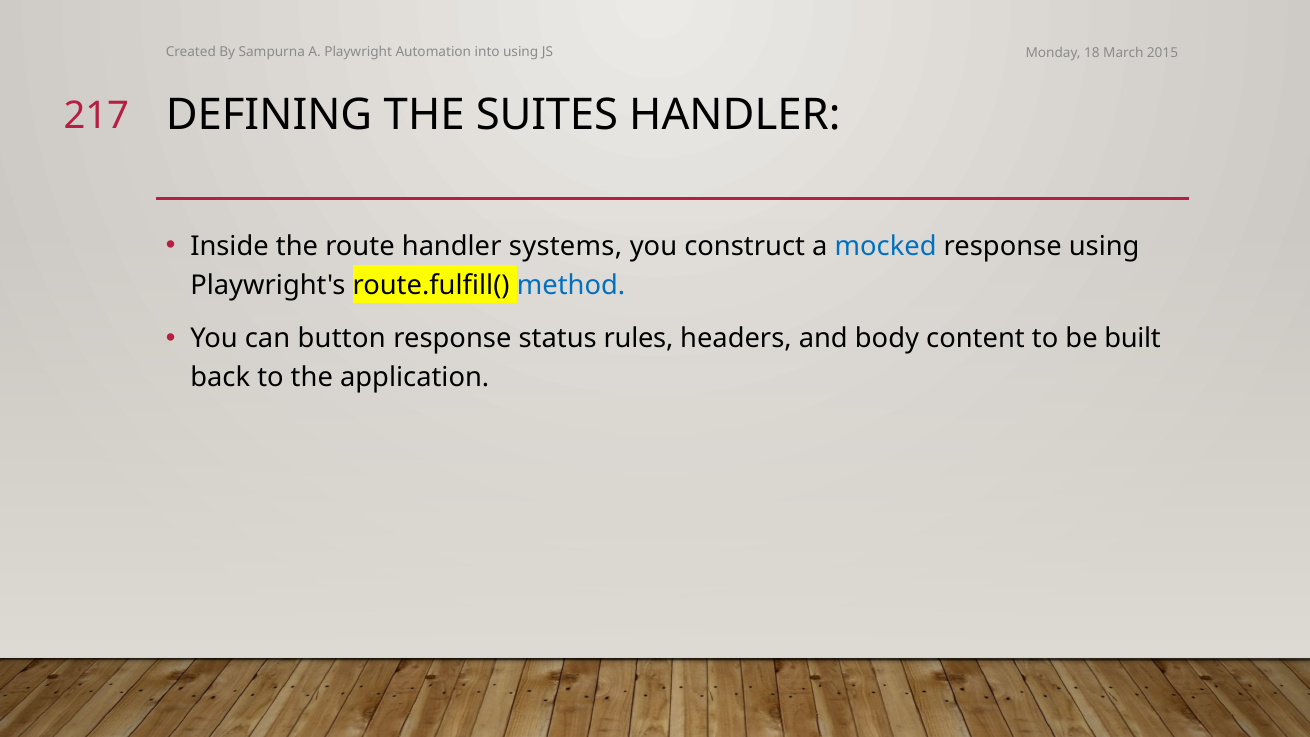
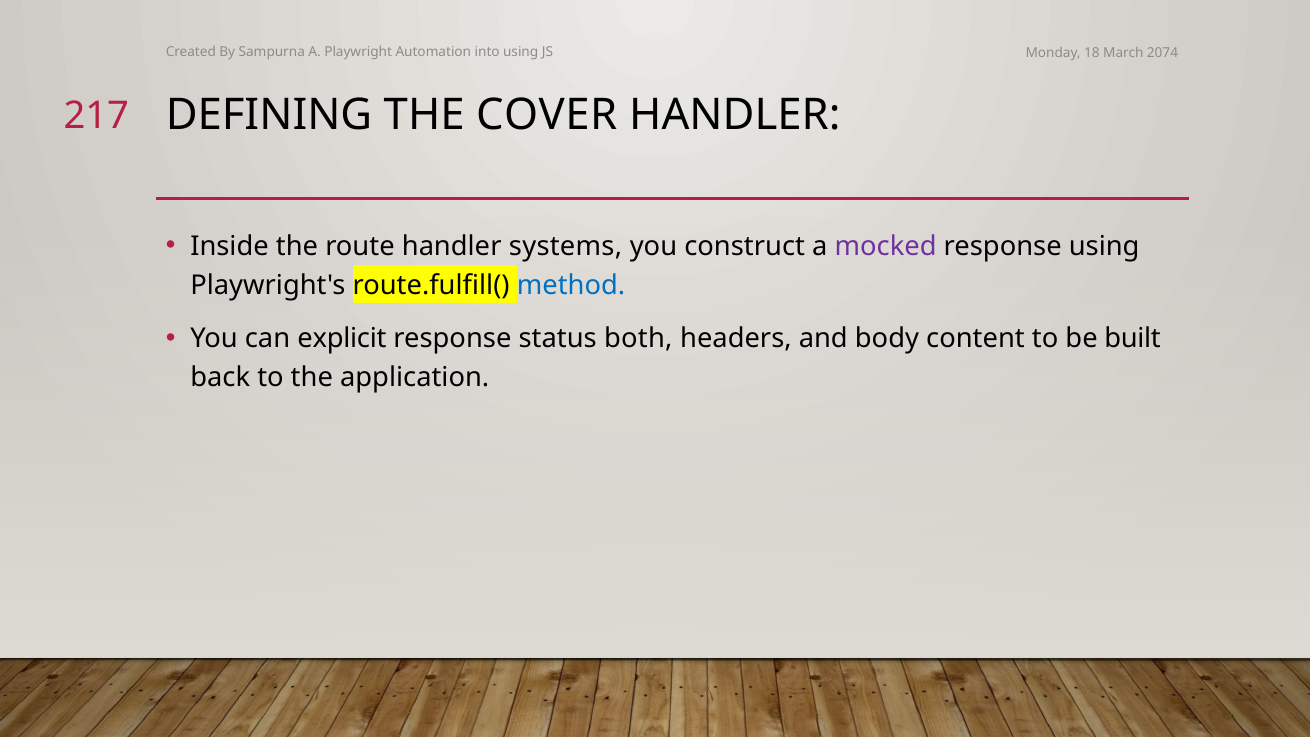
2015: 2015 -> 2074
SUITES: SUITES -> COVER
mocked colour: blue -> purple
button: button -> explicit
rules: rules -> both
